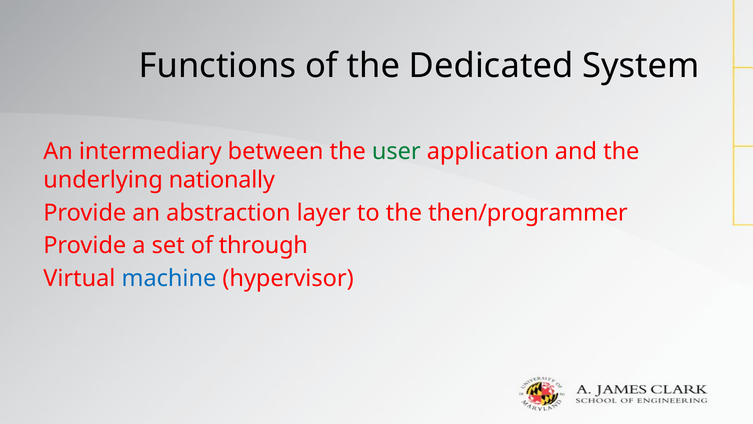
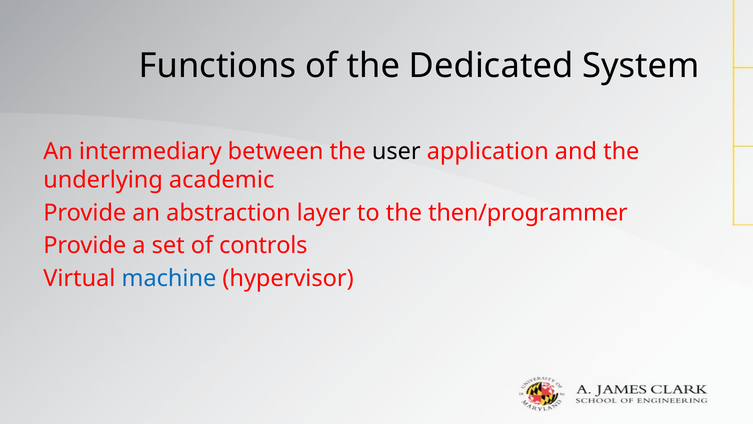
user colour: green -> black
nationally: nationally -> academic
through: through -> controls
